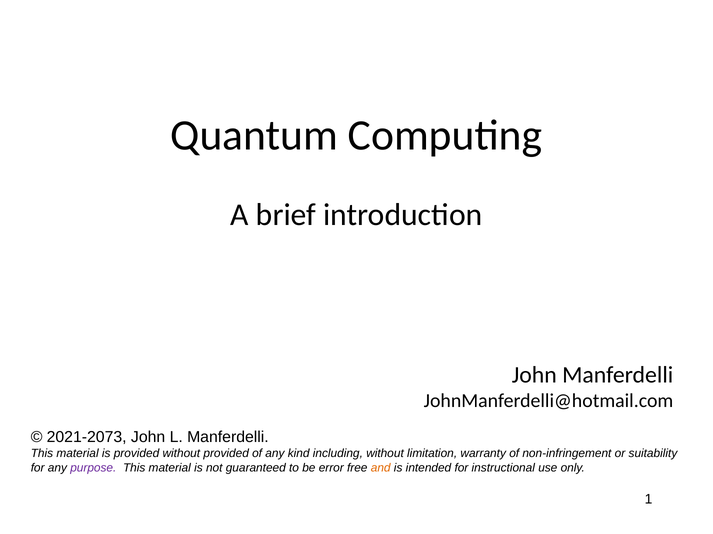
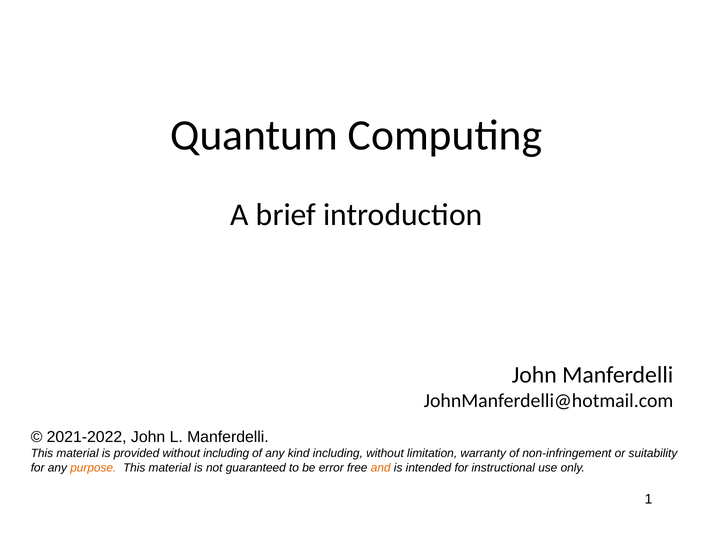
2021-2073: 2021-2073 -> 2021-2022
without provided: provided -> including
purpose colour: purple -> orange
